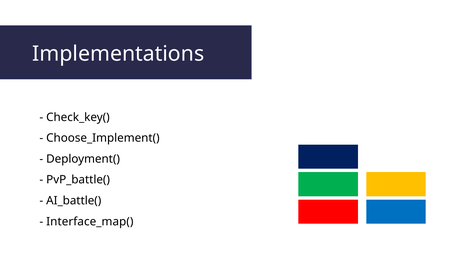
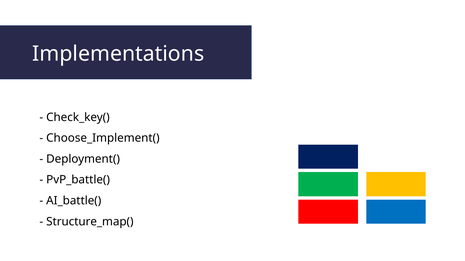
Interface_map(: Interface_map( -> Structure_map(
